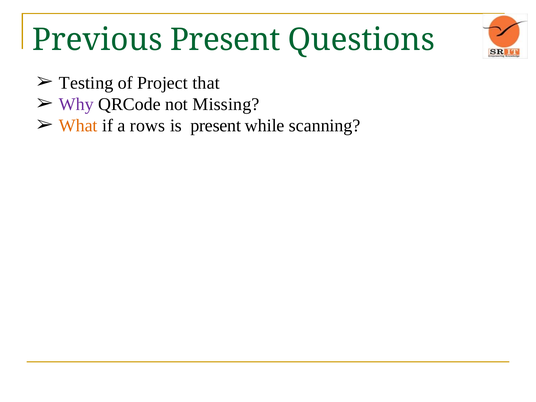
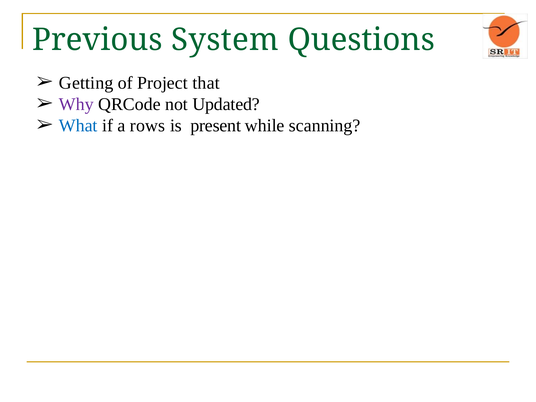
Previous Present: Present -> System
Testing: Testing -> Getting
Missing: Missing -> Updated
What colour: orange -> blue
